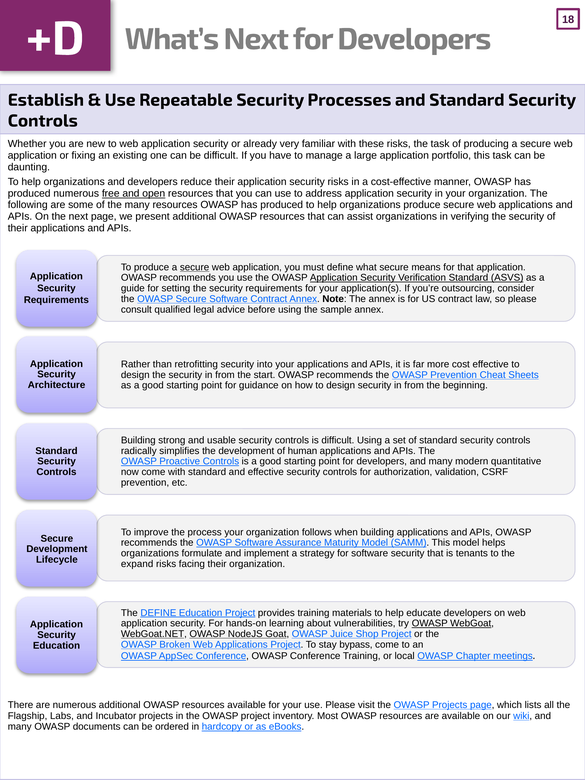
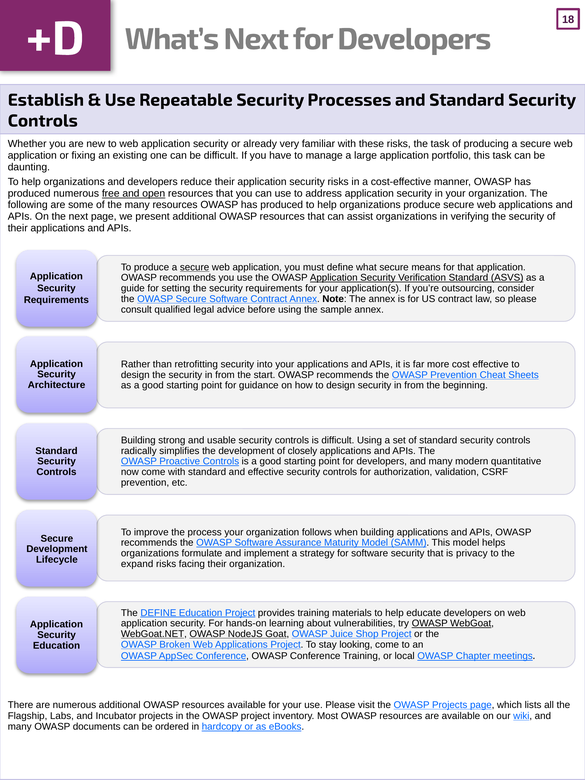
human: human -> closely
tenants: tenants -> privacy
bypass: bypass -> looking
